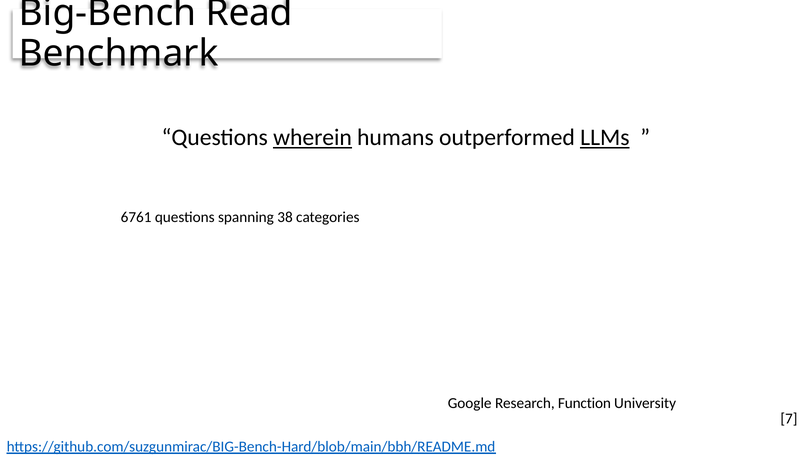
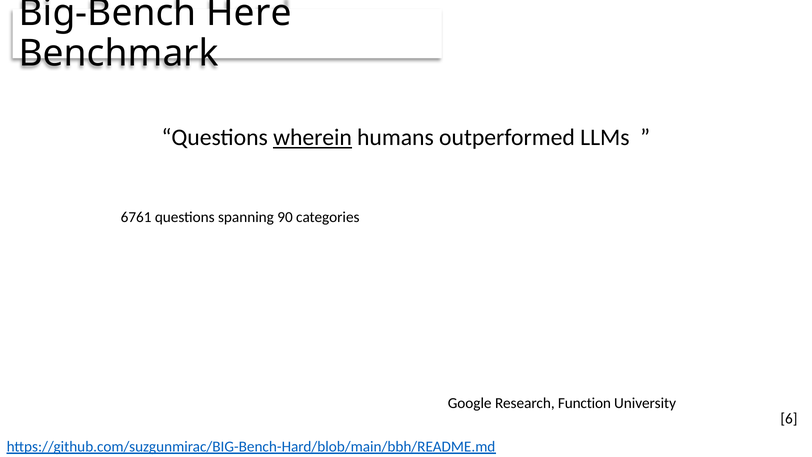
Read: Read -> Here
LLMs underline: present -> none
38: 38 -> 90
7: 7 -> 6
